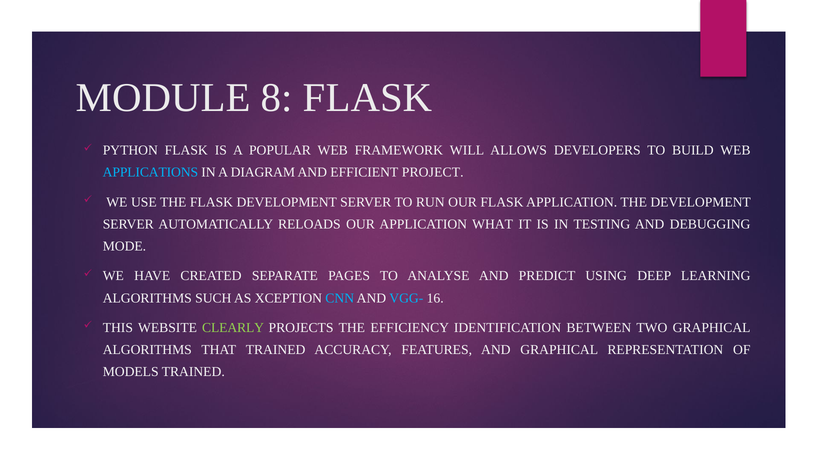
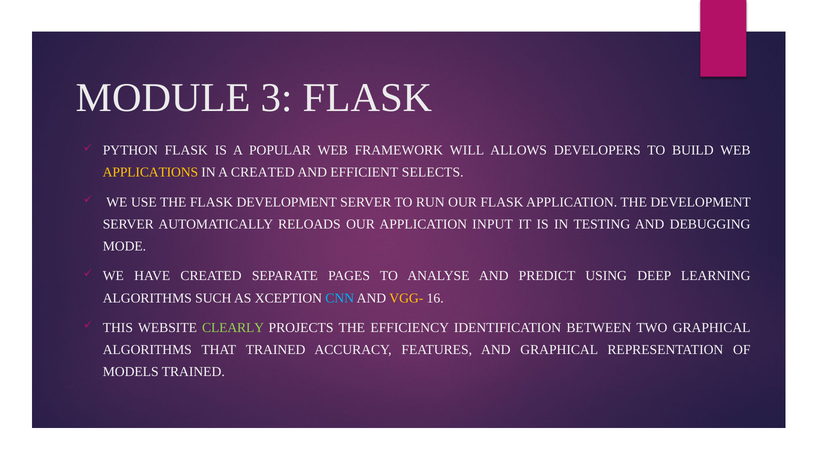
8: 8 -> 3
APPLICATIONS colour: light blue -> yellow
A DIAGRAM: DIAGRAM -> CREATED
PROJECT: PROJECT -> SELECTS
WHAT: WHAT -> INPUT
VGG- colour: light blue -> yellow
